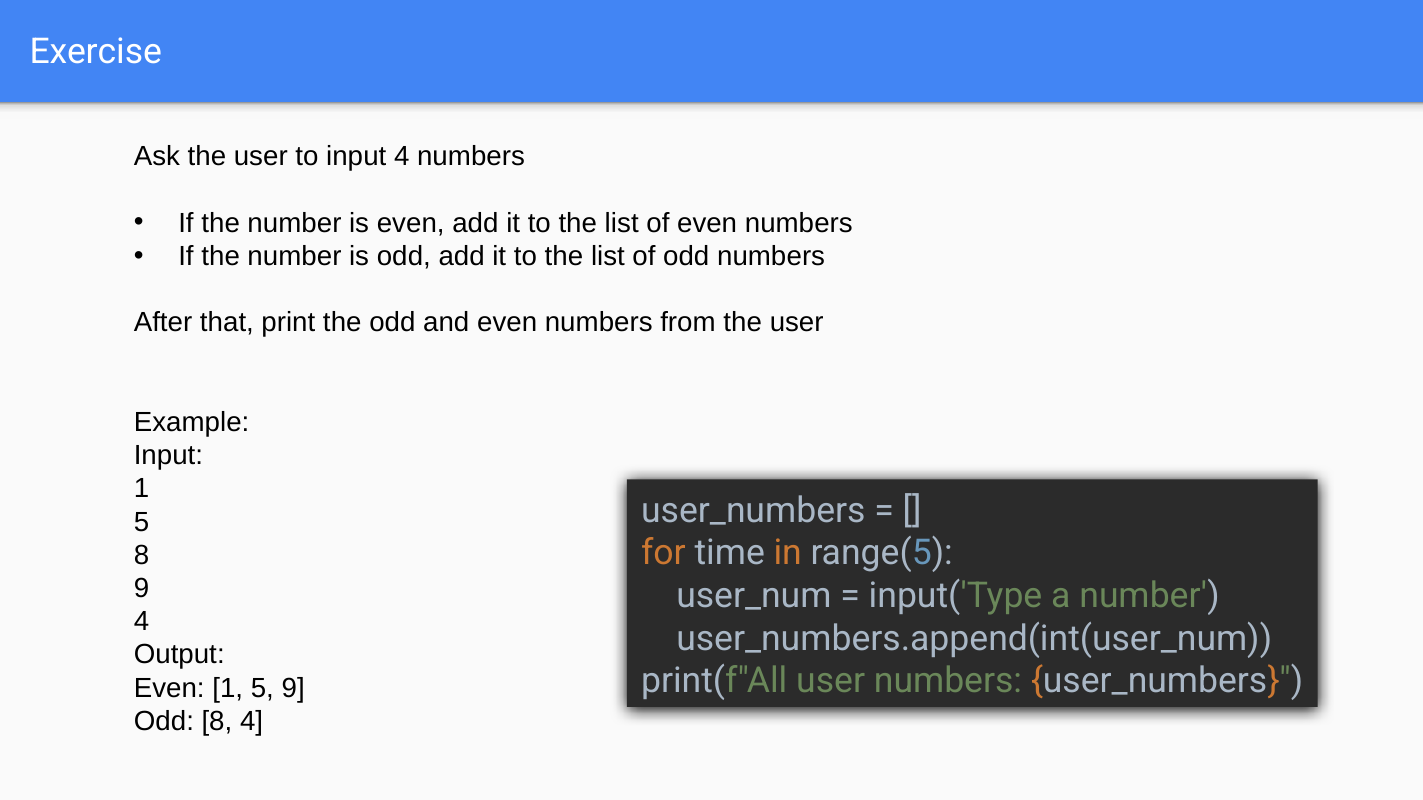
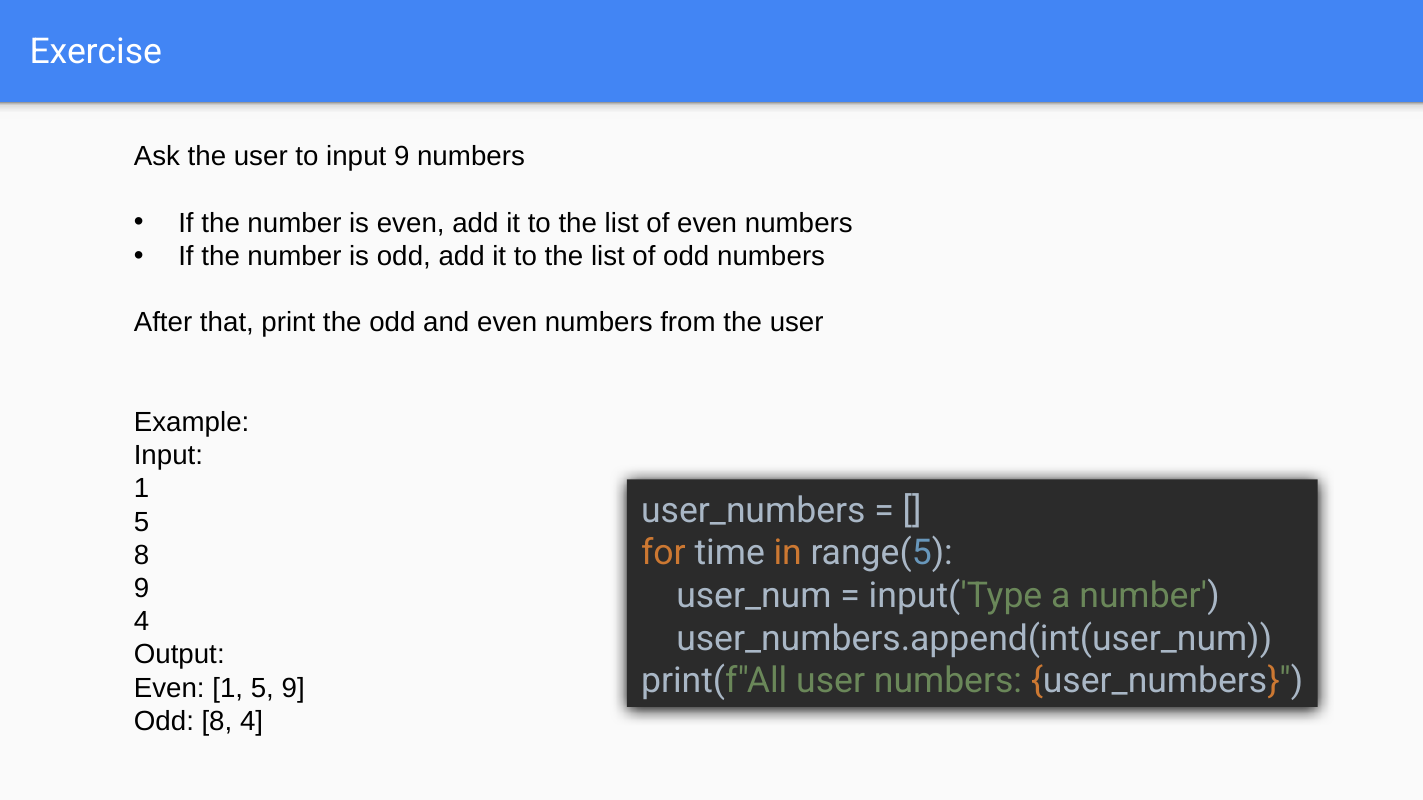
input 4: 4 -> 9
